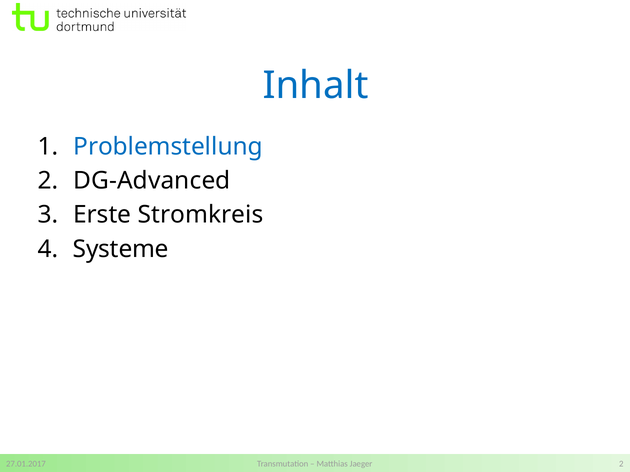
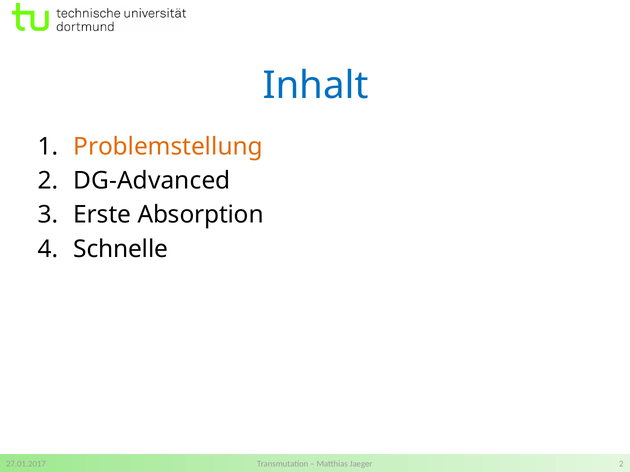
Problemstellung colour: blue -> orange
Stromkreis: Stromkreis -> Absorption
Systeme: Systeme -> Schnelle
